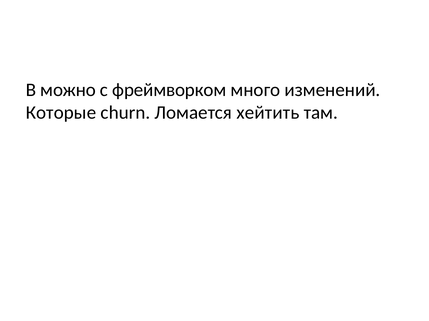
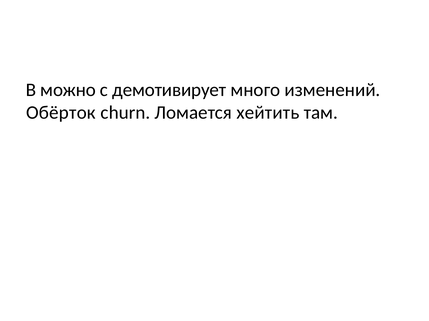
фреймворком: фреймворком -> демотивирует
Которые: Которые -> Обёрток
